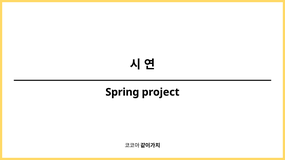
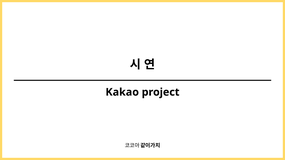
Spring: Spring -> Kakao
